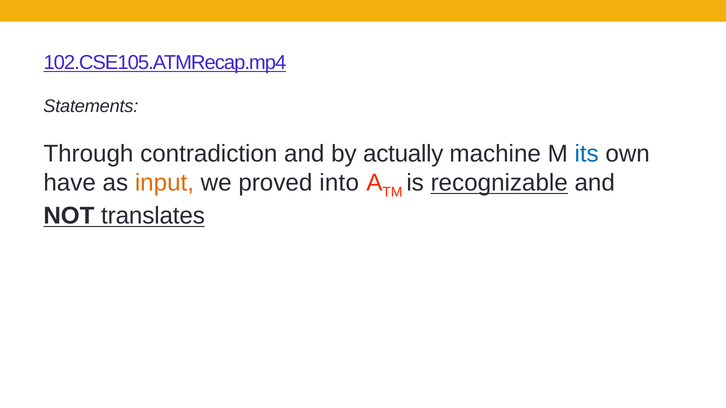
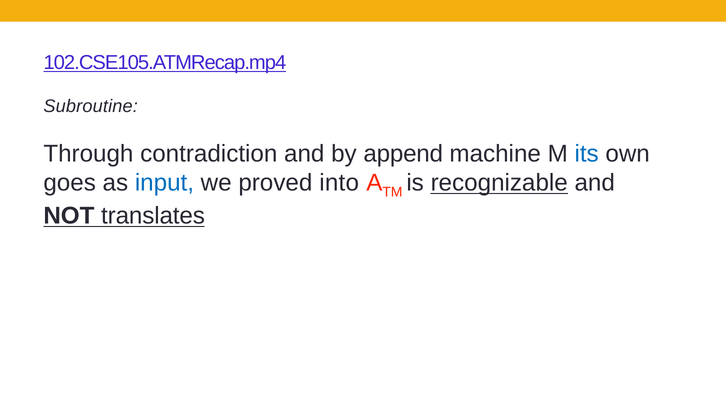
Statements: Statements -> Subroutine
actually: actually -> append
have: have -> goes
input colour: orange -> blue
